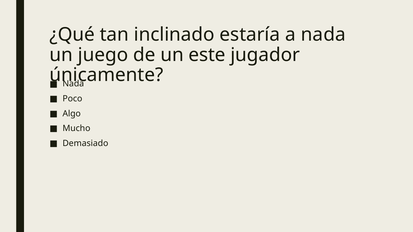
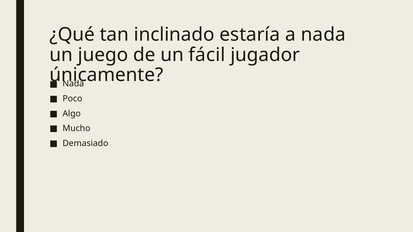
este: este -> fácil
